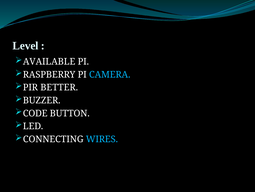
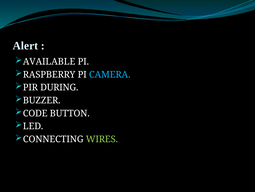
Level: Level -> Alert
BETTER: BETTER -> DURING
WIRES colour: light blue -> light green
